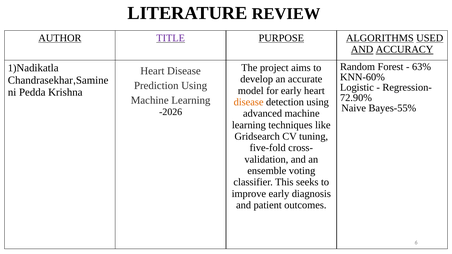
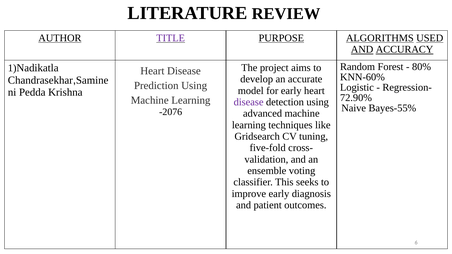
63%: 63% -> 80%
disease at (249, 102) colour: orange -> purple
-2026: -2026 -> -2076
